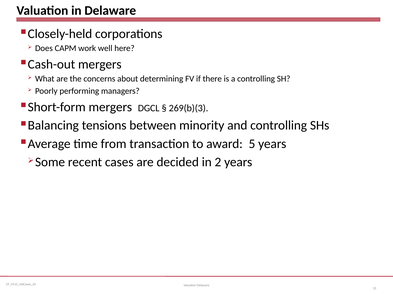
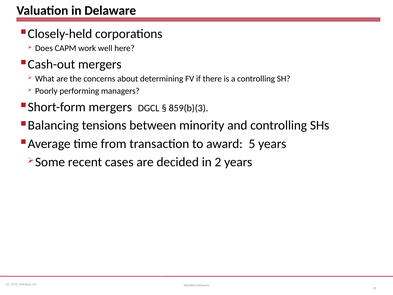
269(b)(3: 269(b)(3 -> 859(b)(3
